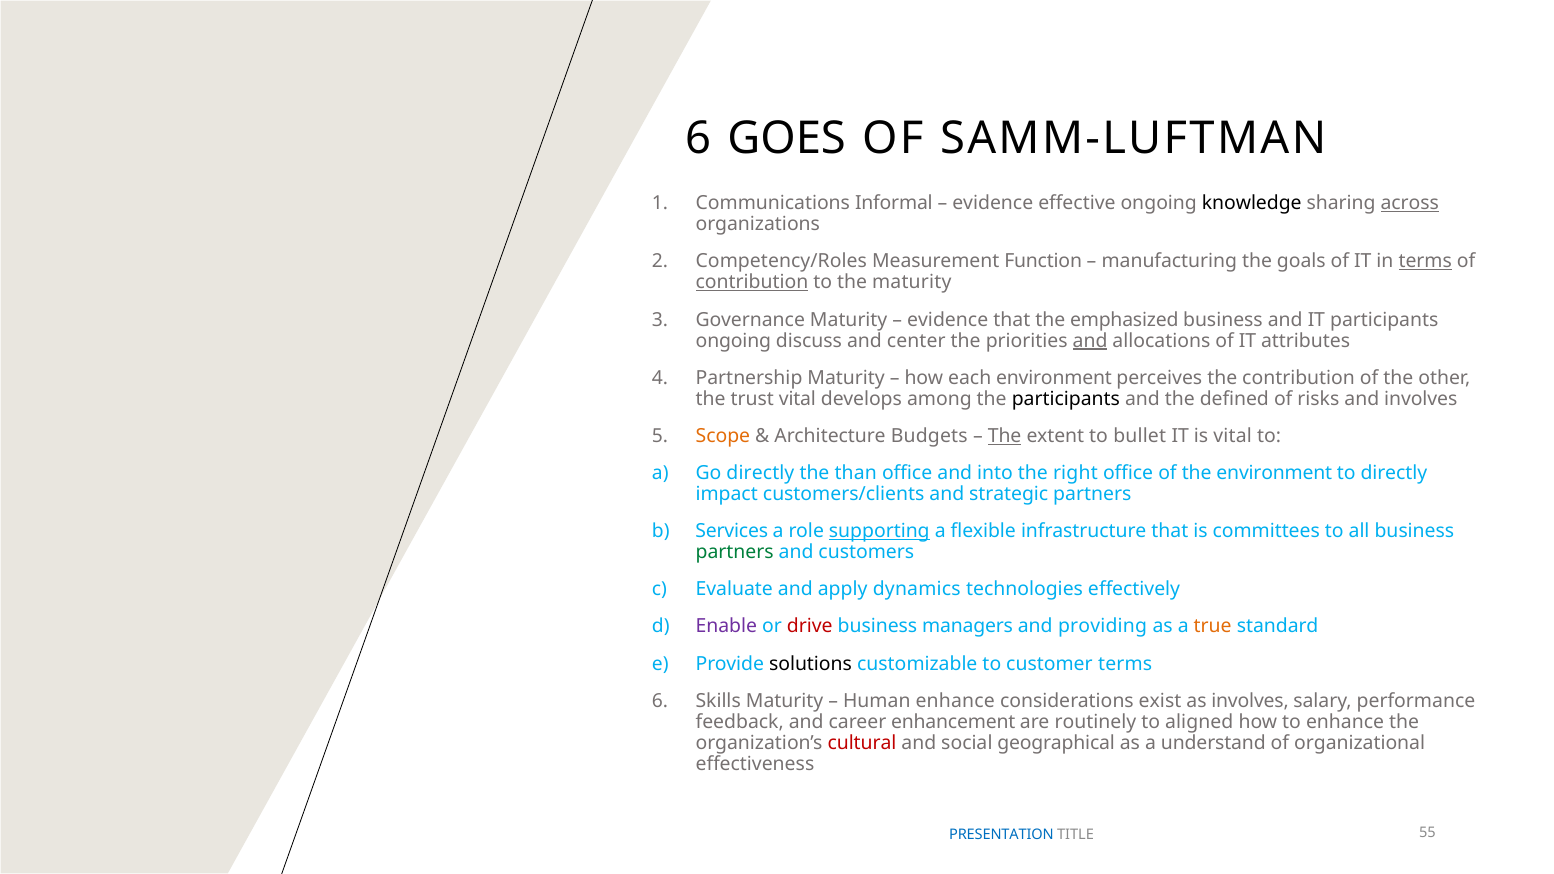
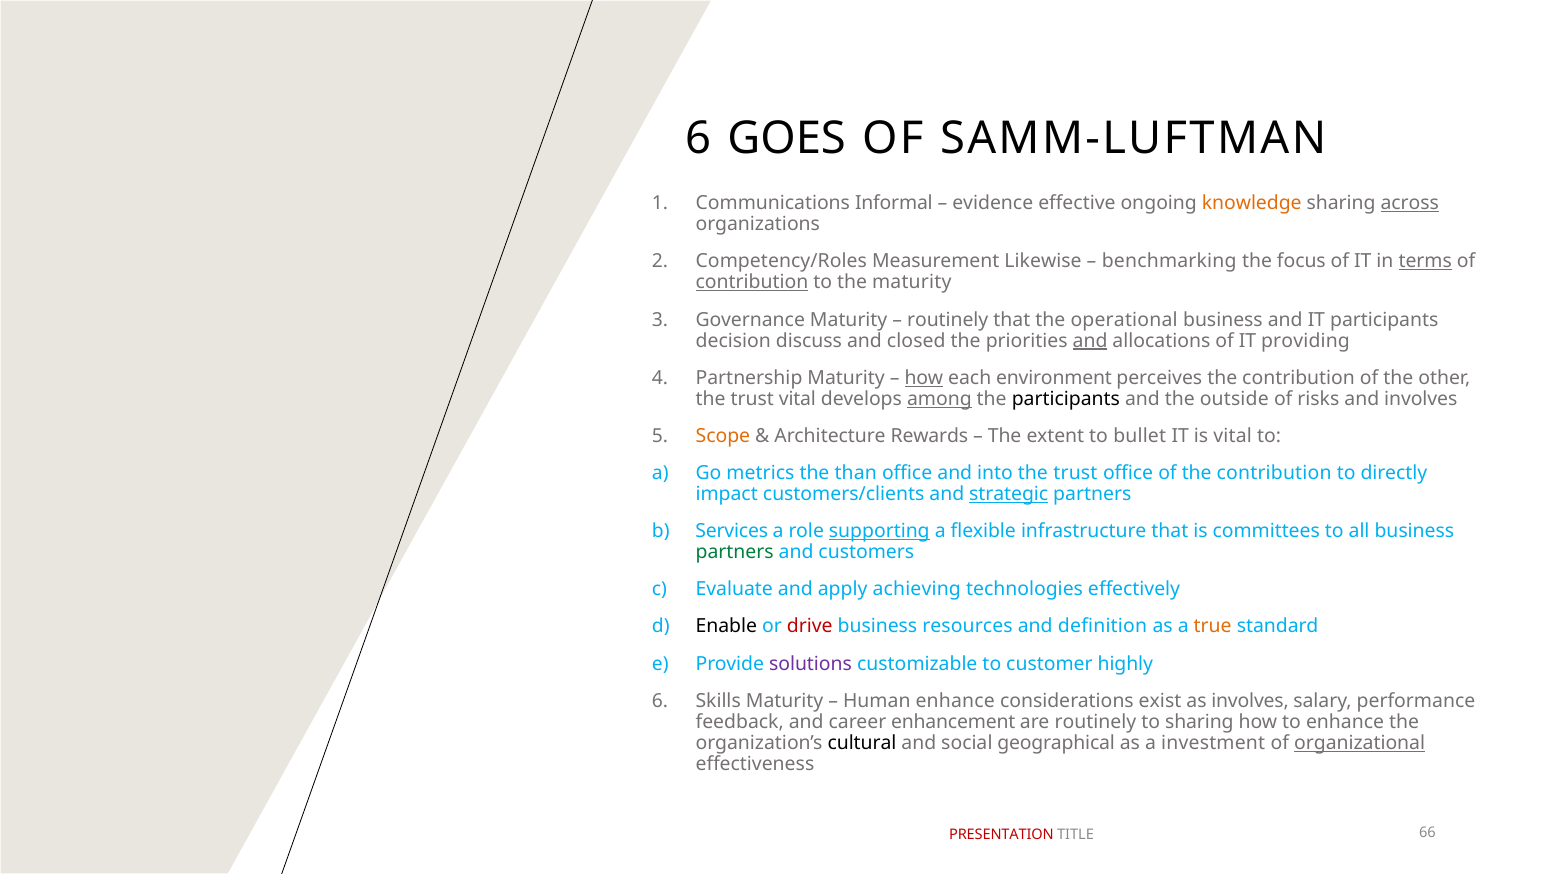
knowledge colour: black -> orange
Function: Function -> Likewise
manufacturing: manufacturing -> benchmarking
goals: goals -> focus
evidence at (948, 320): evidence -> routinely
emphasized: emphasized -> operational
ongoing at (733, 341): ongoing -> decision
center: center -> closed
attributes: attributes -> providing
how at (924, 378) underline: none -> present
among underline: none -> present
defined: defined -> outside
Budgets: Budgets -> Rewards
The at (1005, 436) underline: present -> none
Go directly: directly -> metrics
into the right: right -> trust
of the environment: environment -> contribution
strategic underline: none -> present
dynamics: dynamics -> achieving
Enable colour: purple -> black
managers: managers -> resources
providing: providing -> definition
solutions colour: black -> purple
customer terms: terms -> highly
to aligned: aligned -> sharing
cultural colour: red -> black
understand: understand -> investment
organizational underline: none -> present
PRESENTATION colour: blue -> red
55: 55 -> 66
